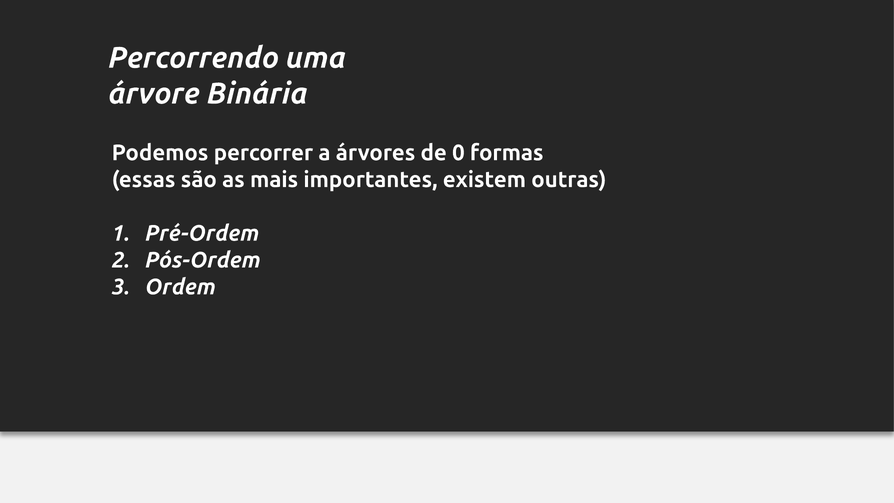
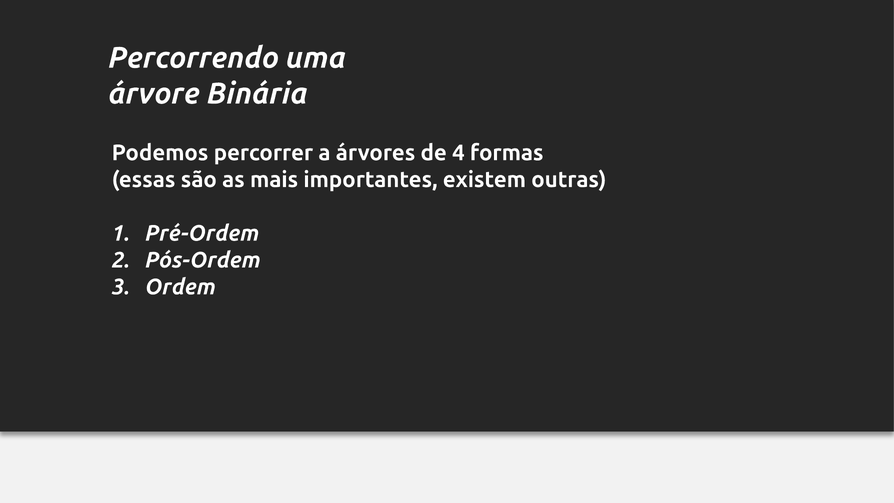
0: 0 -> 4
